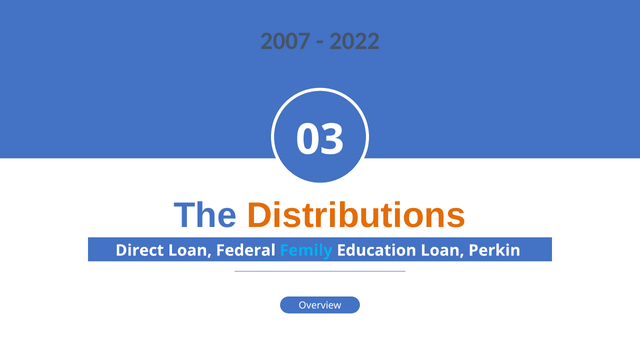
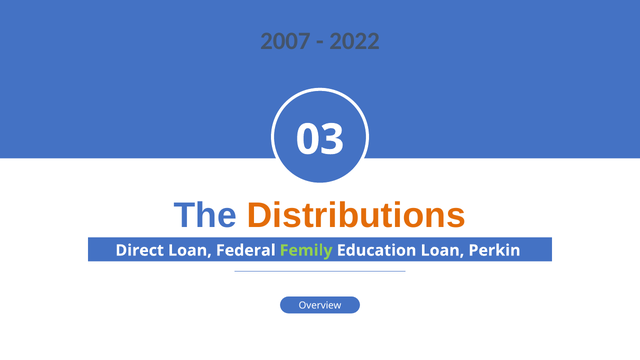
Femily colour: light blue -> light green
